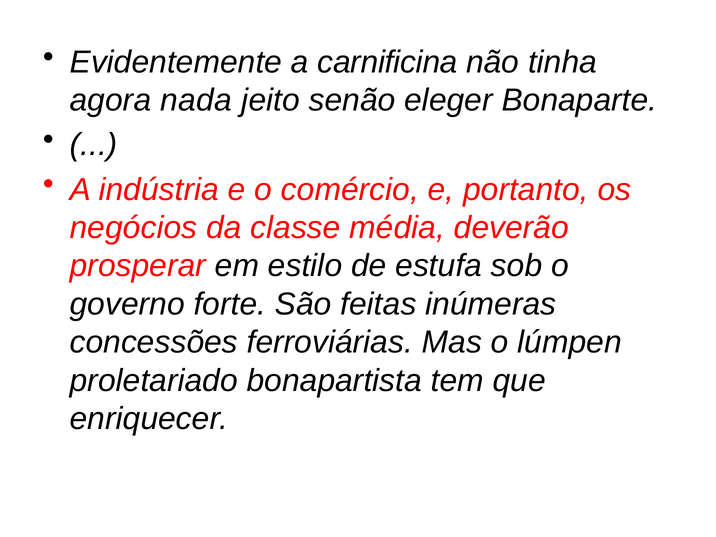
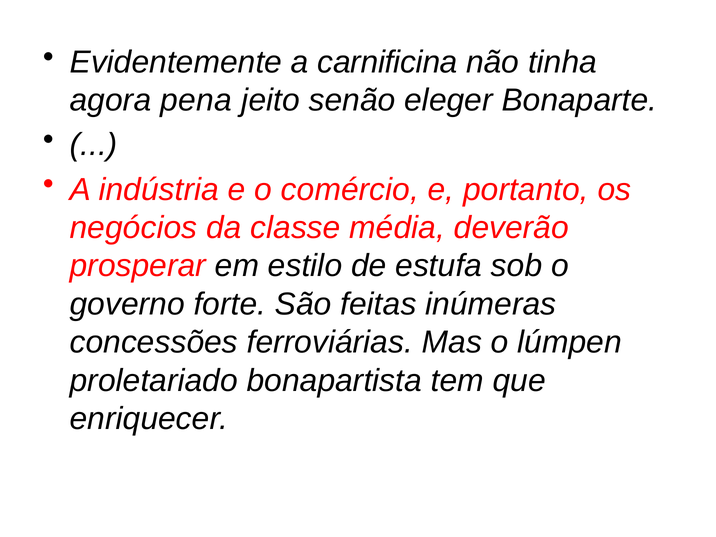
nada: nada -> pena
